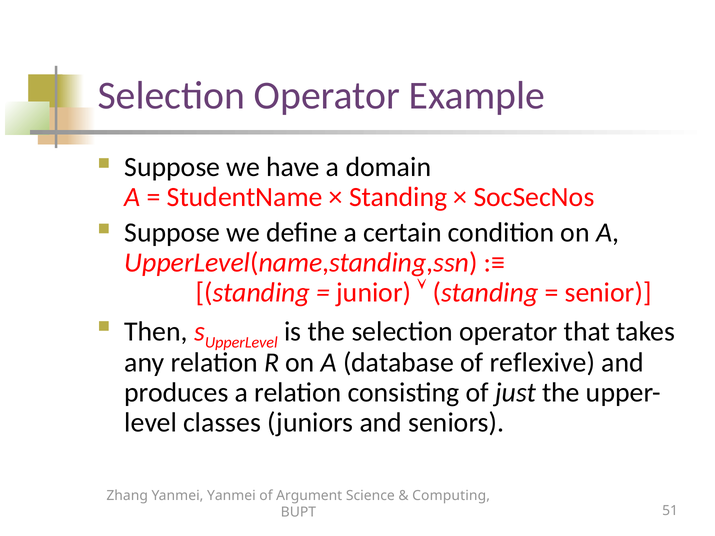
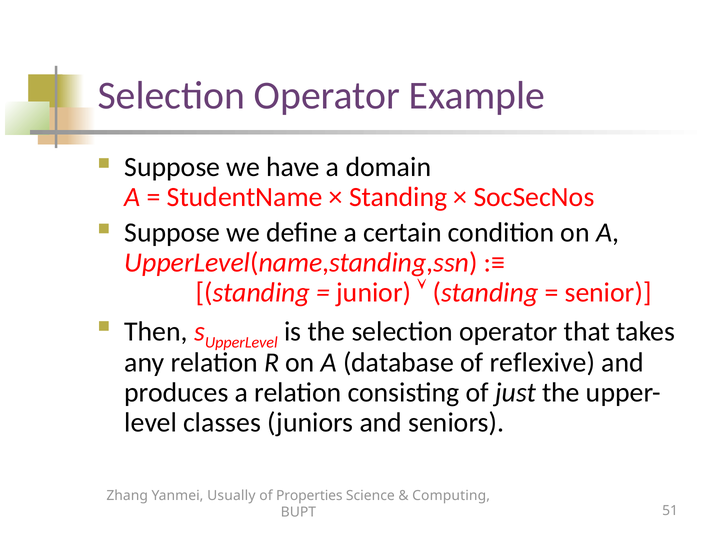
Yanmei Yanmei: Yanmei -> Usually
Argument: Argument -> Properties
